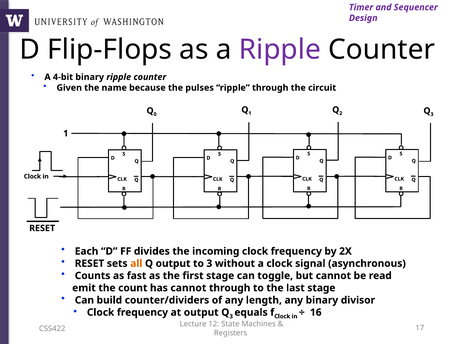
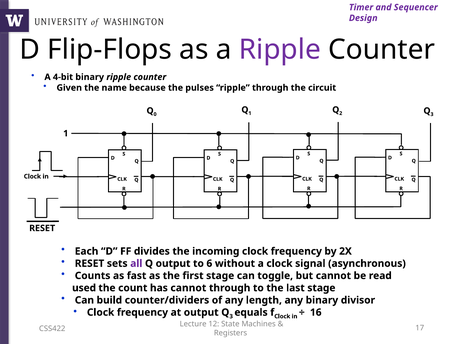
all colour: orange -> purple
to 3: 3 -> 6
emit: emit -> used
